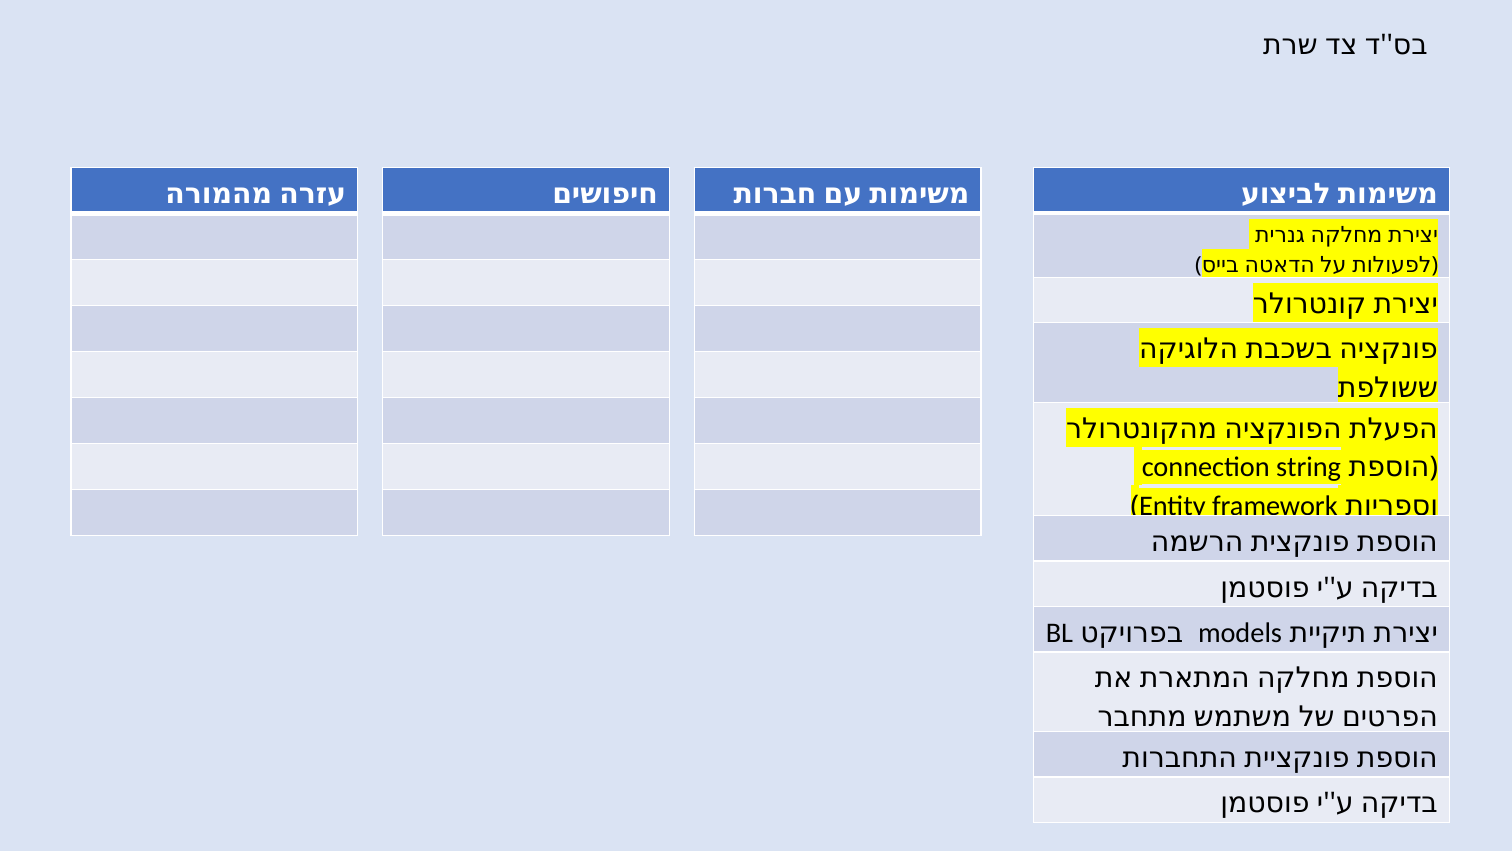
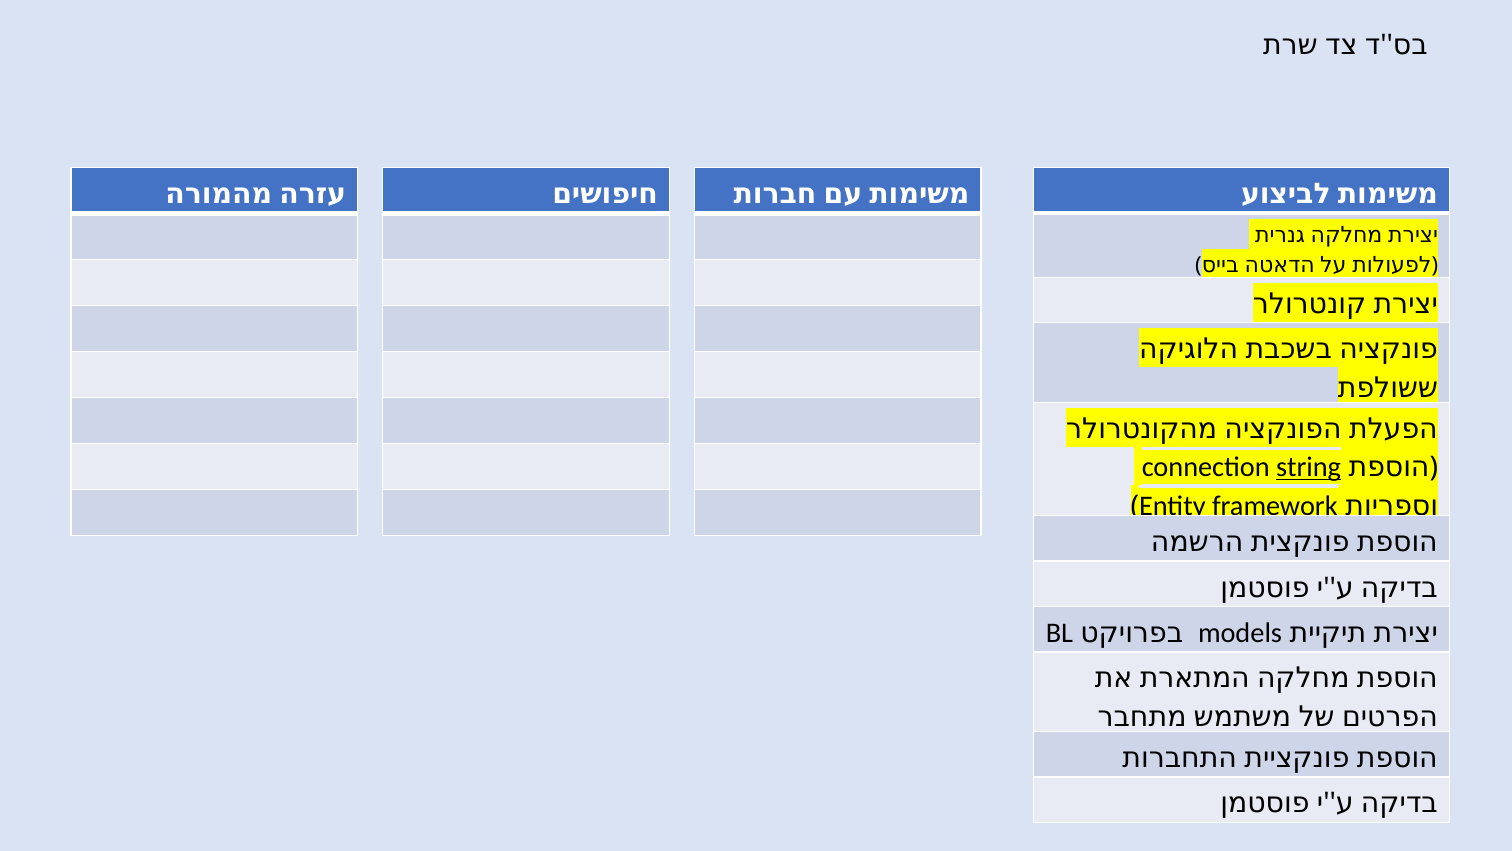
string underline: none -> present
